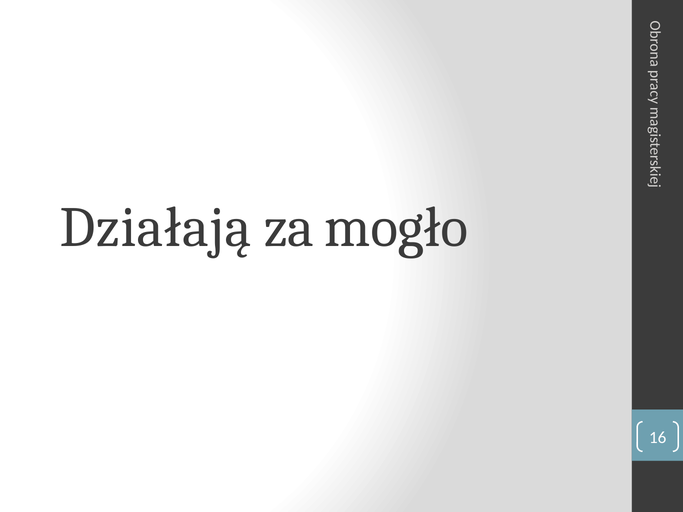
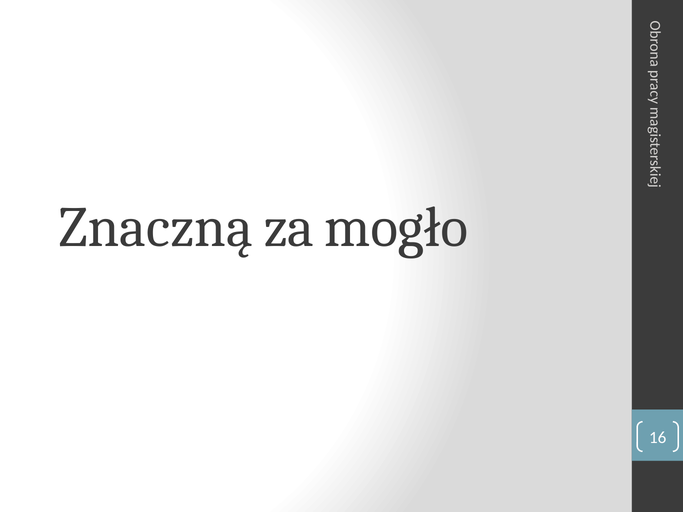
Działają: Działają -> Znaczną
